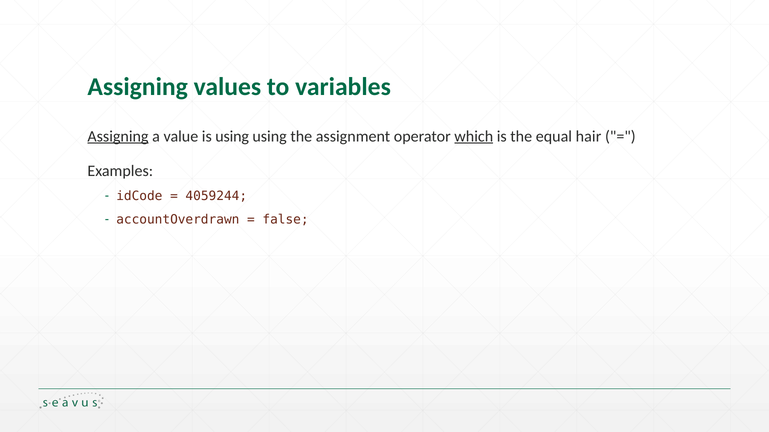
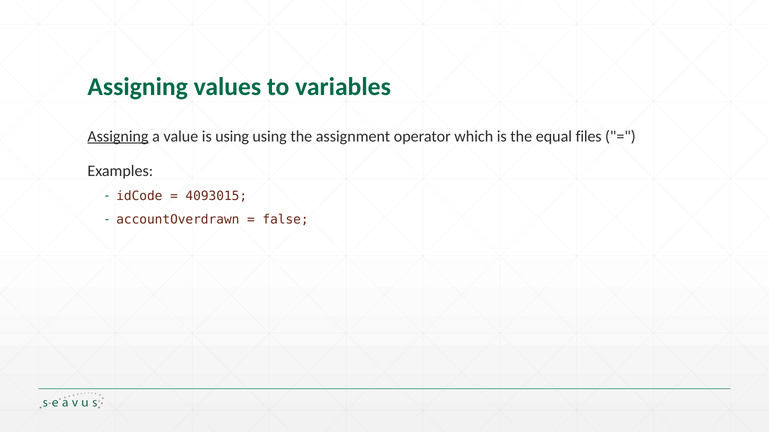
which underline: present -> none
hair: hair -> files
4059244: 4059244 -> 4093015
